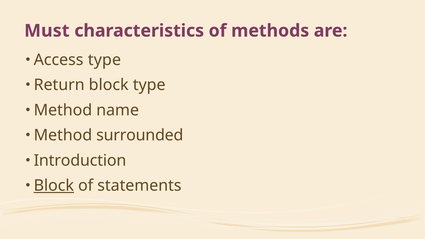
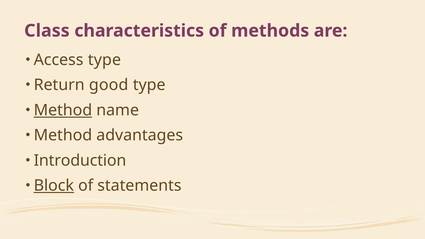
Must: Must -> Class
Return block: block -> good
Method at (63, 110) underline: none -> present
surrounded: surrounded -> advantages
